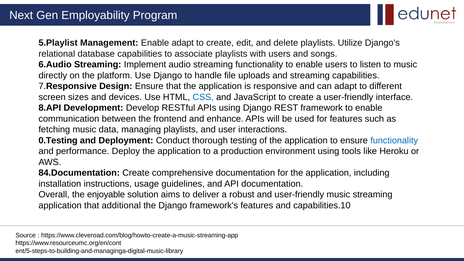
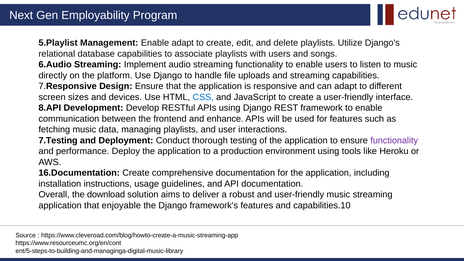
0.Testing: 0.Testing -> 7.Testing
functionality at (394, 140) colour: blue -> purple
84.Documentation: 84.Documentation -> 16.Documentation
enjoyable: enjoyable -> download
additional: additional -> enjoyable
